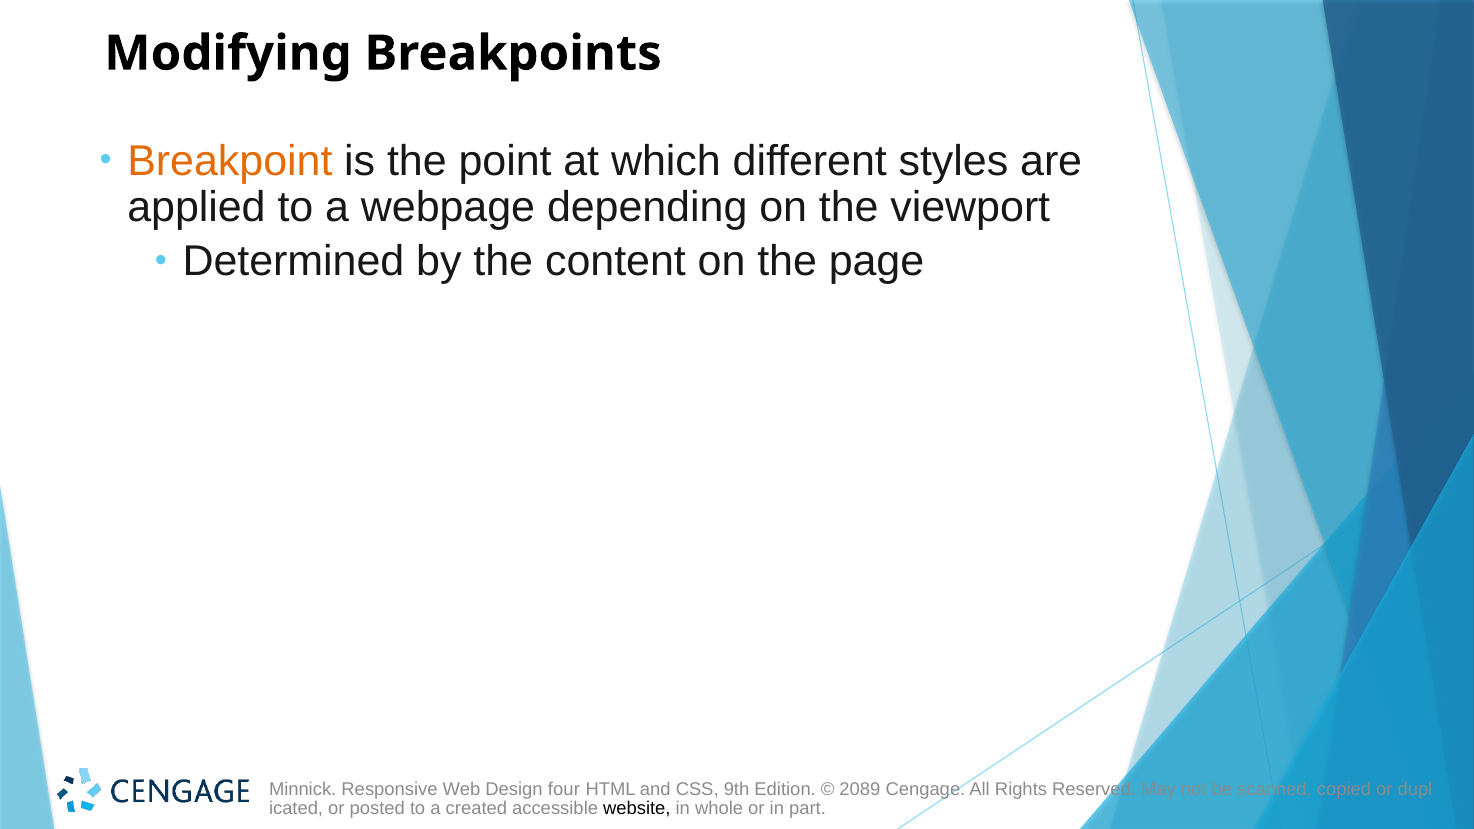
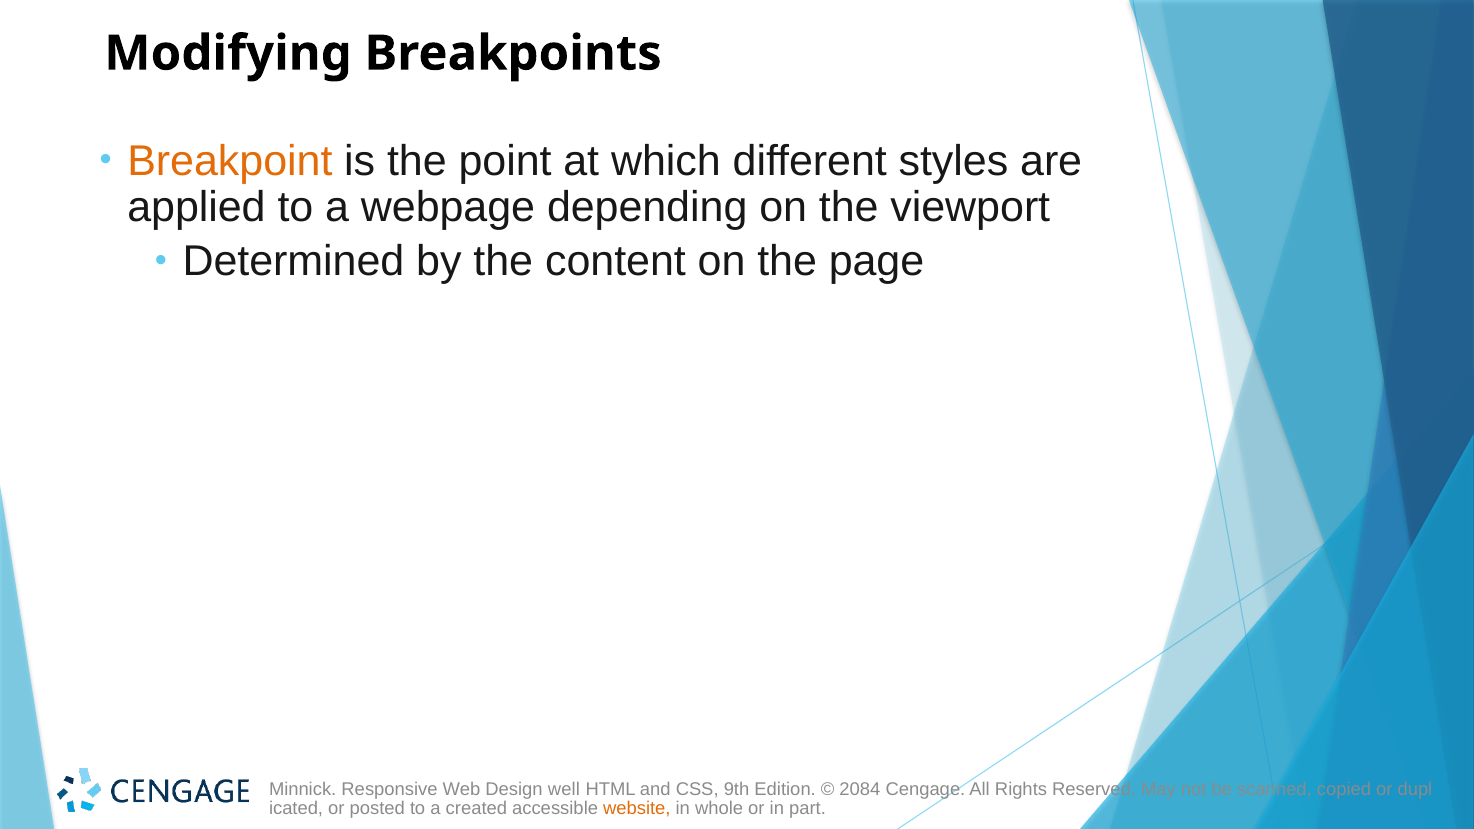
four: four -> well
2089: 2089 -> 2084
website colour: black -> orange
